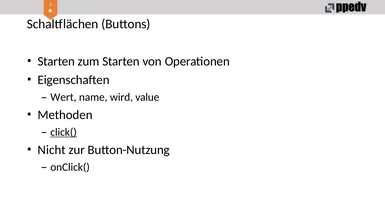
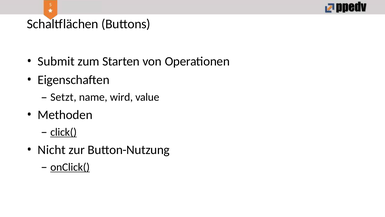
Starten at (56, 61): Starten -> Submit
Wert: Wert -> Setzt
onClick( underline: none -> present
